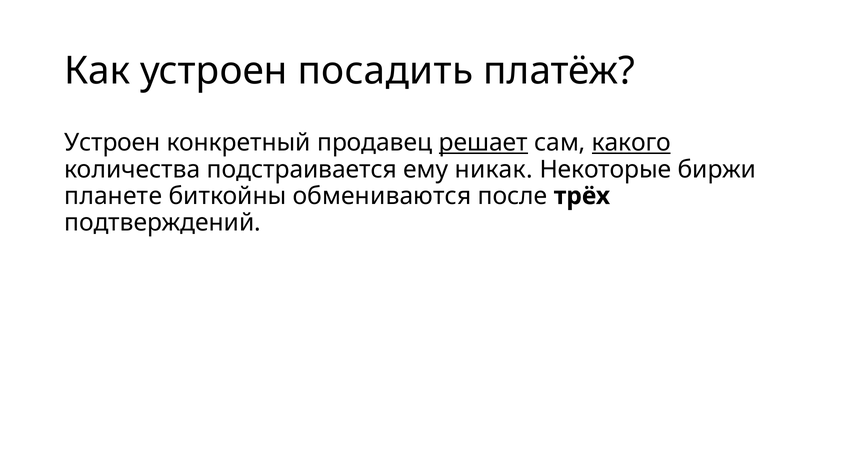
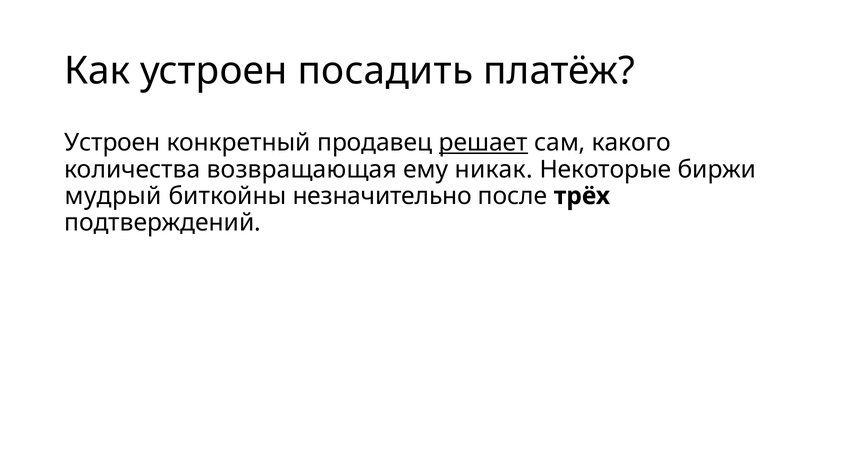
какого underline: present -> none
подстраивается: подстраивается -> возвращающая
планете: планете -> мудрый
обмениваются: обмениваются -> незначительно
